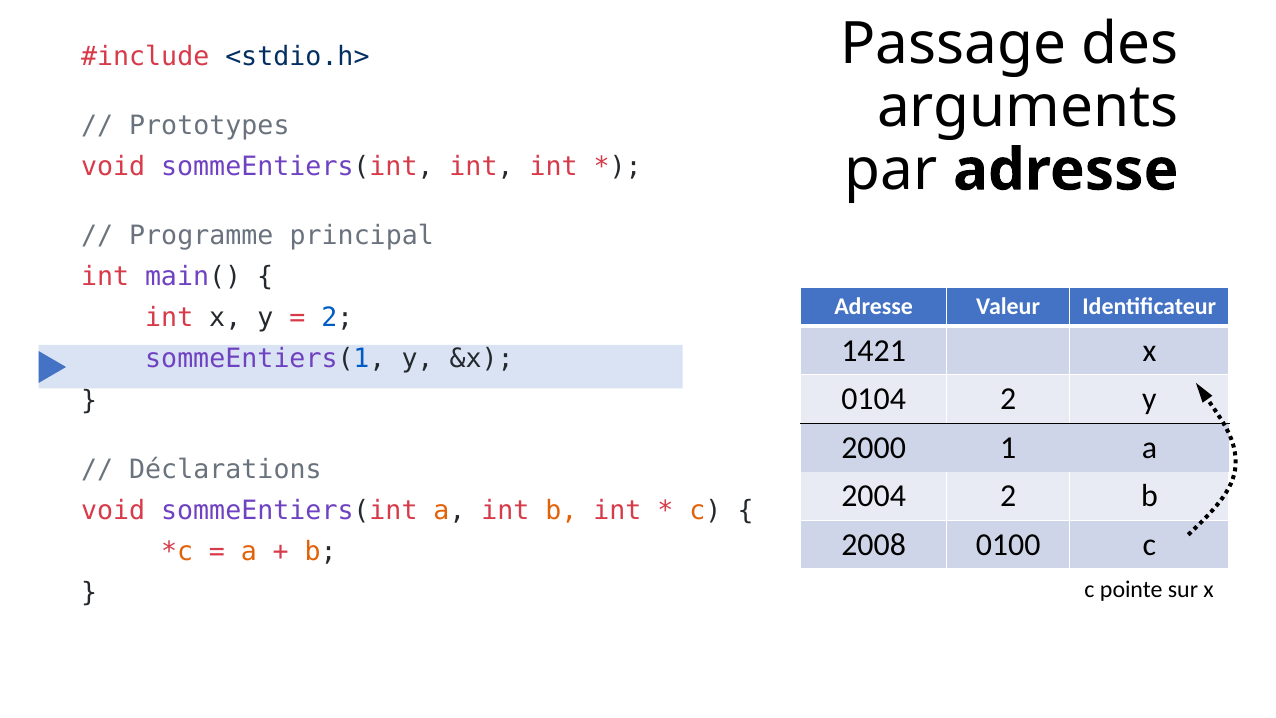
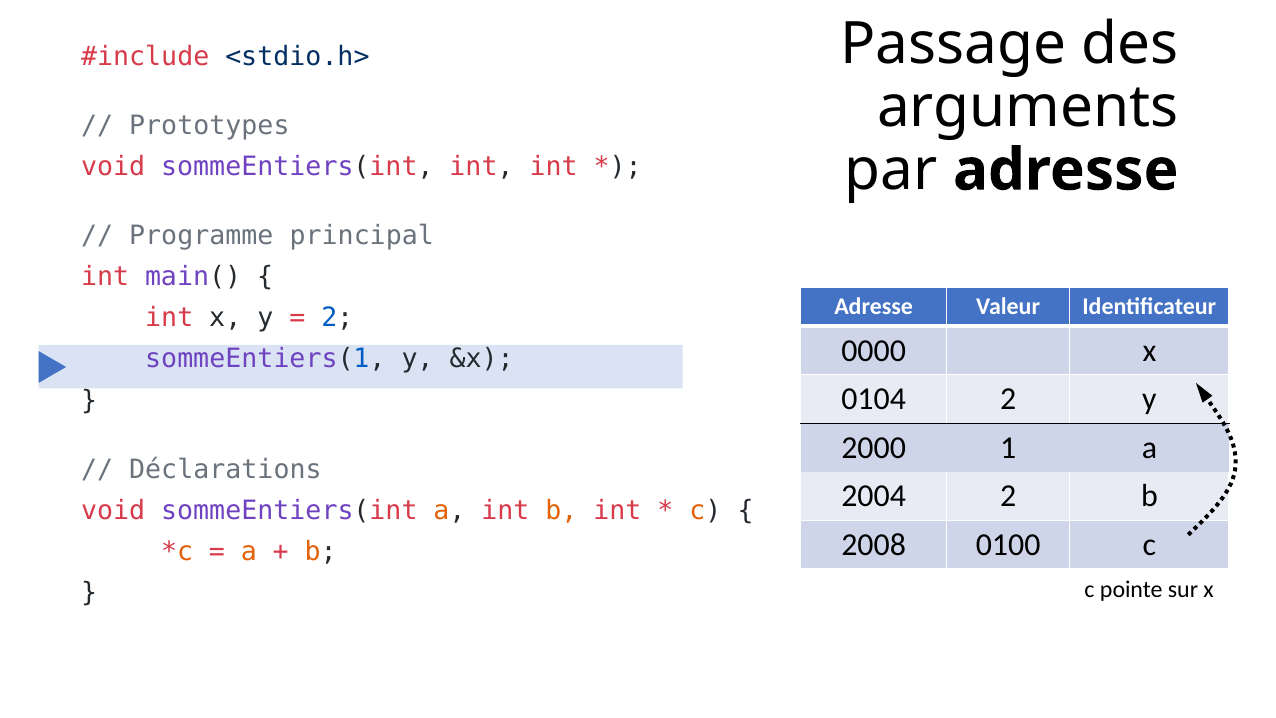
1421: 1421 -> 0000
